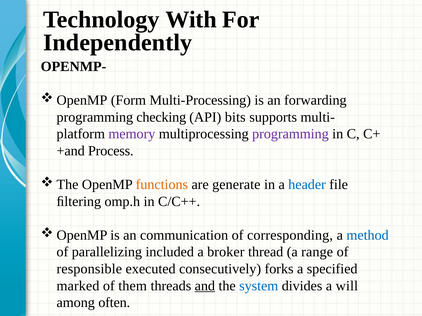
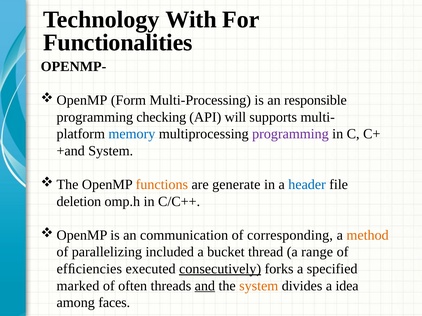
Independently: Independently -> Functionalities
forwarding: forwarding -> responsible
bits: bits -> will
memory colour: purple -> blue
Process at (111, 151): Process -> System
ﬁltering: ﬁltering -> deletion
method colour: blue -> orange
broker: broker -> bucket
responsible: responsible -> efﬁciencies
consecutively underline: none -> present
them: them -> often
system at (259, 286) colour: blue -> orange
will: will -> idea
often: often -> faces
